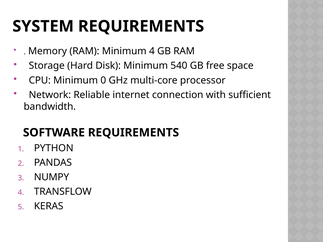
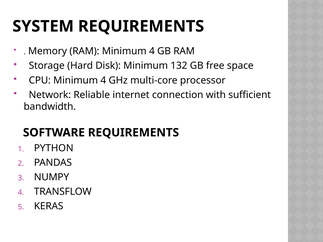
540: 540 -> 132
CPU Minimum 0: 0 -> 4
